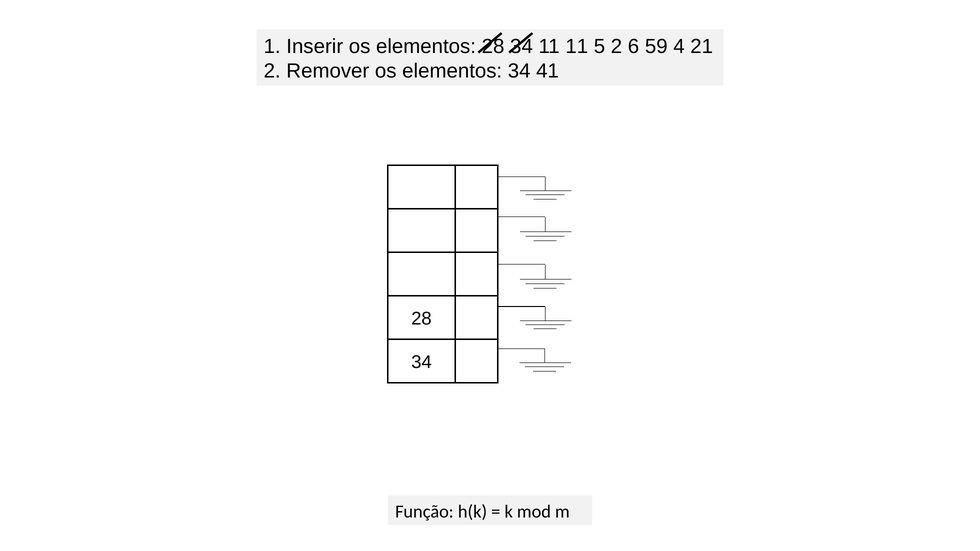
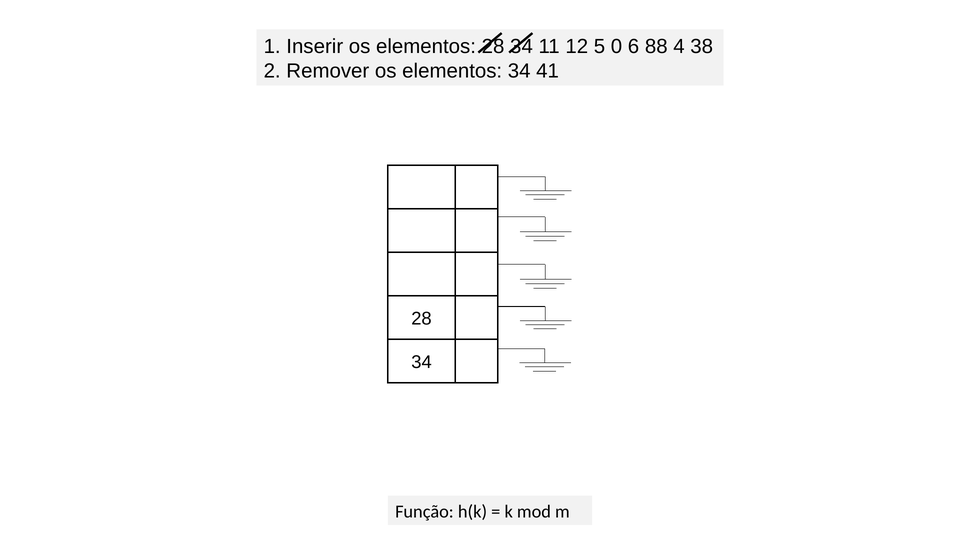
11 11: 11 -> 12
5 2: 2 -> 0
59: 59 -> 88
21: 21 -> 38
